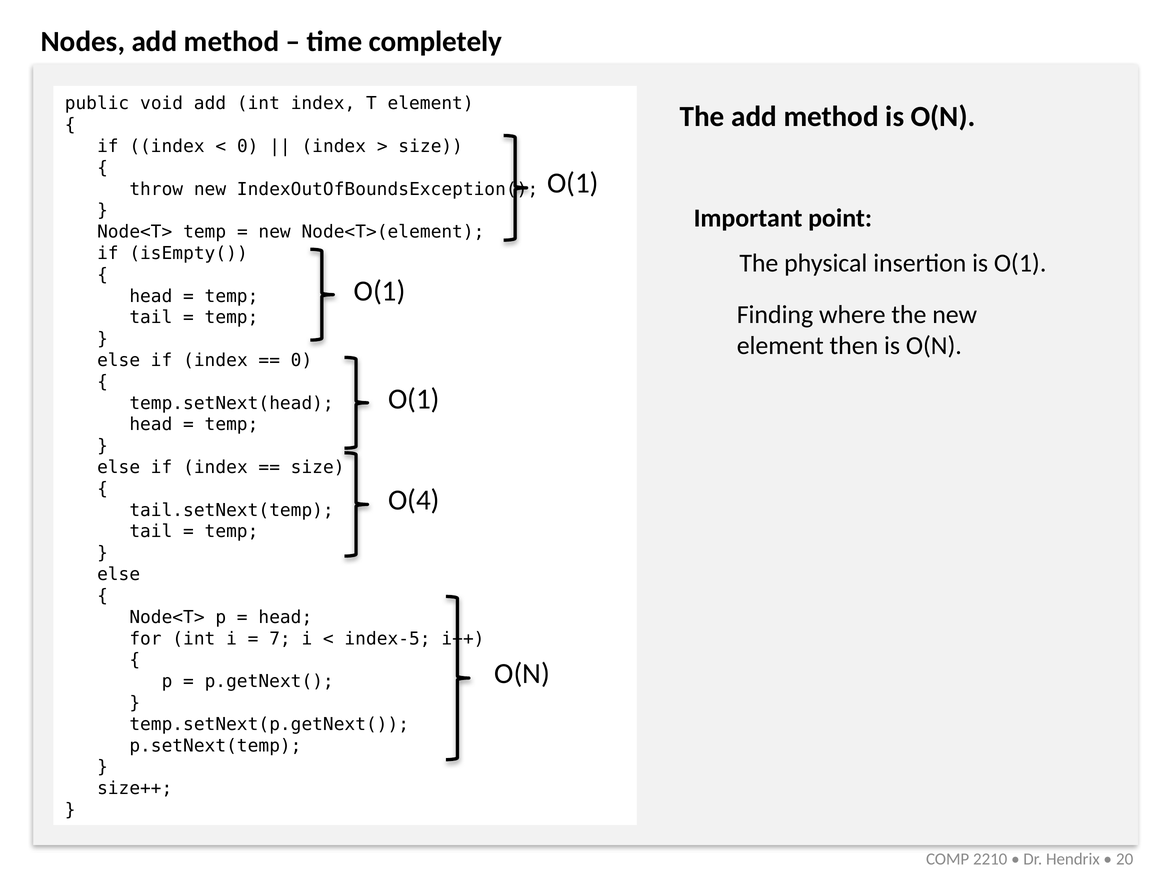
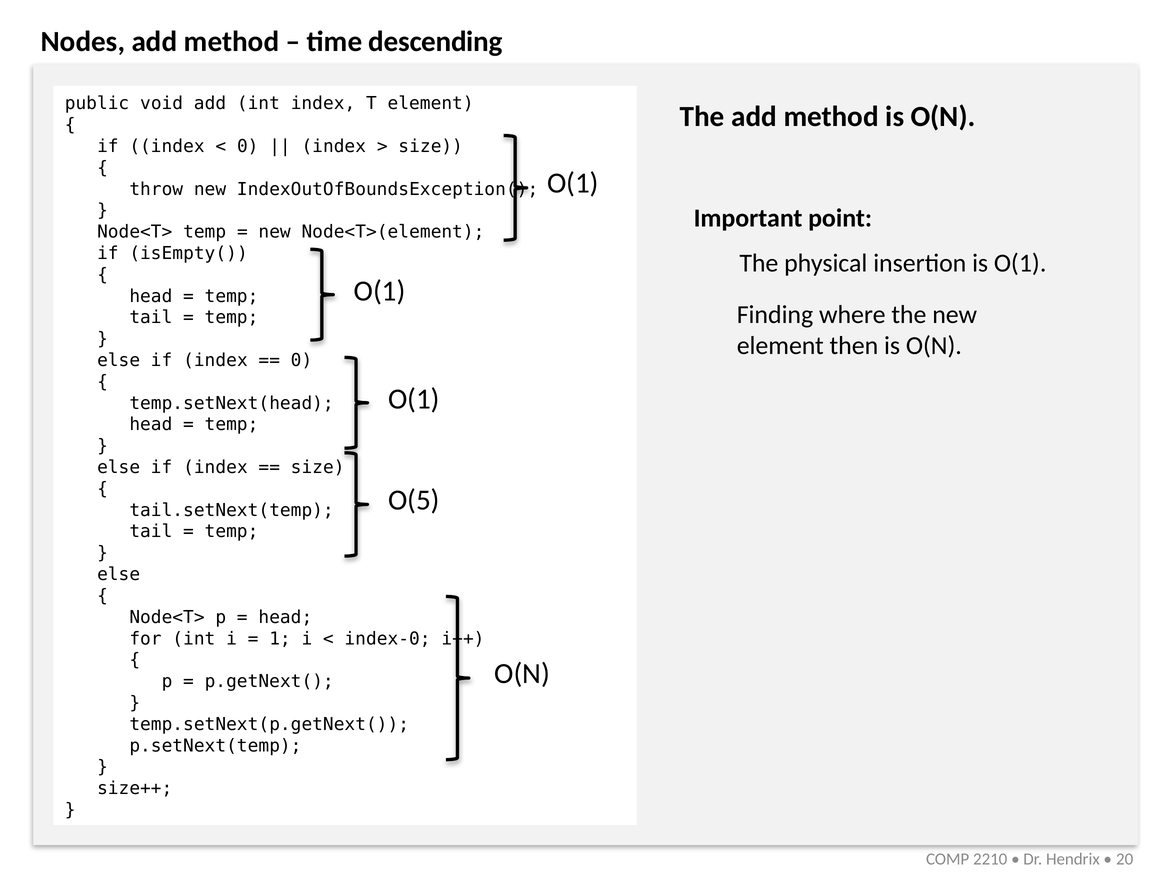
completely: completely -> descending
O(4: O(4 -> O(5
7: 7 -> 1
index-5: index-5 -> index-0
